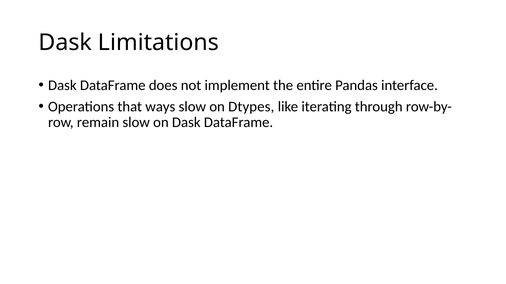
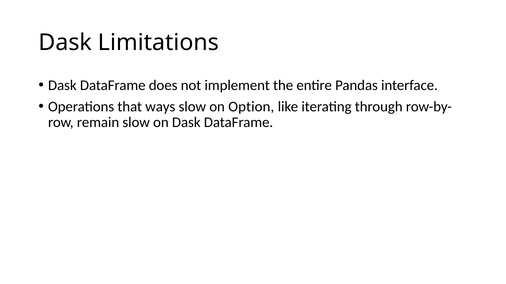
Dtypes: Dtypes -> Option
